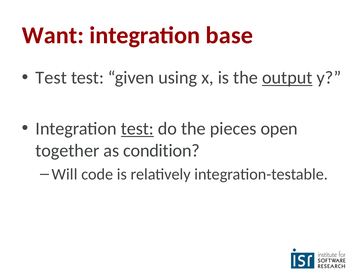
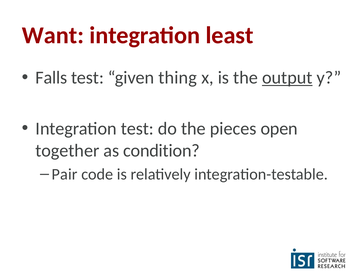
base: base -> least
Test at (51, 78): Test -> Falls
using: using -> thing
test at (137, 129) underline: present -> none
Will: Will -> Pair
